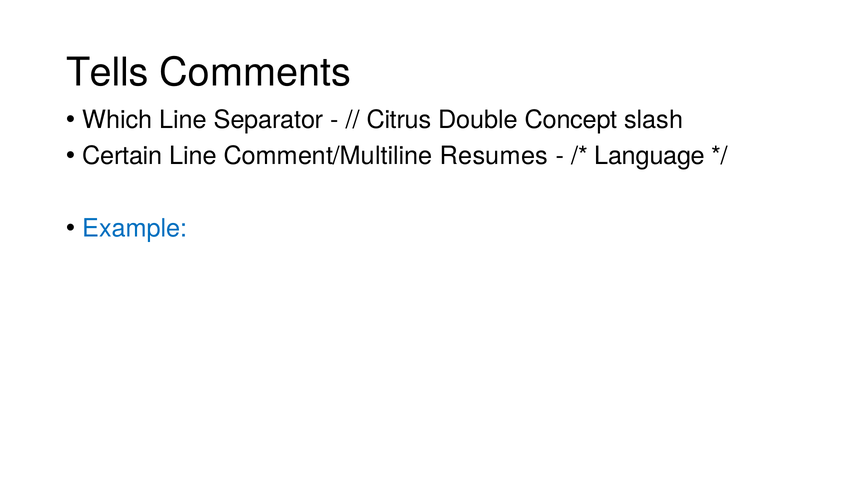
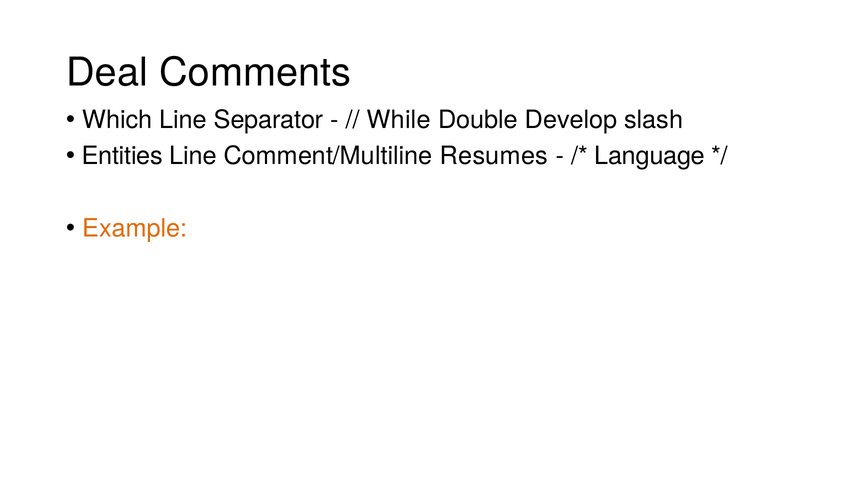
Tells: Tells -> Deal
Citrus: Citrus -> While
Concept: Concept -> Develop
Certain: Certain -> Entities
Example colour: blue -> orange
